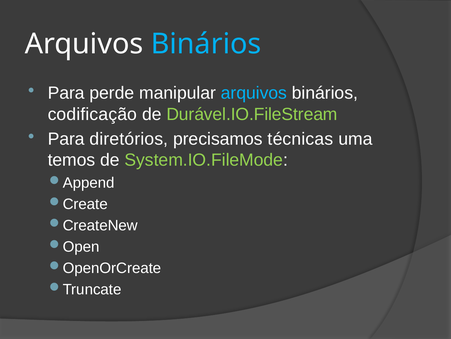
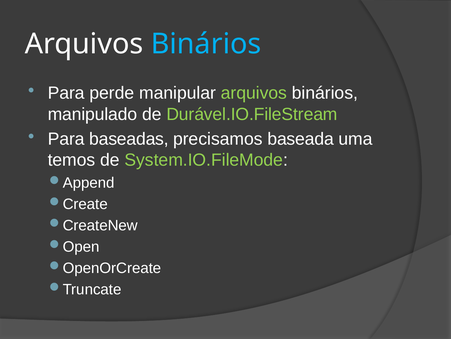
arquivos at (254, 93) colour: light blue -> light green
codificação: codificação -> manipulado
diretórios: diretórios -> baseadas
técnicas: técnicas -> baseada
